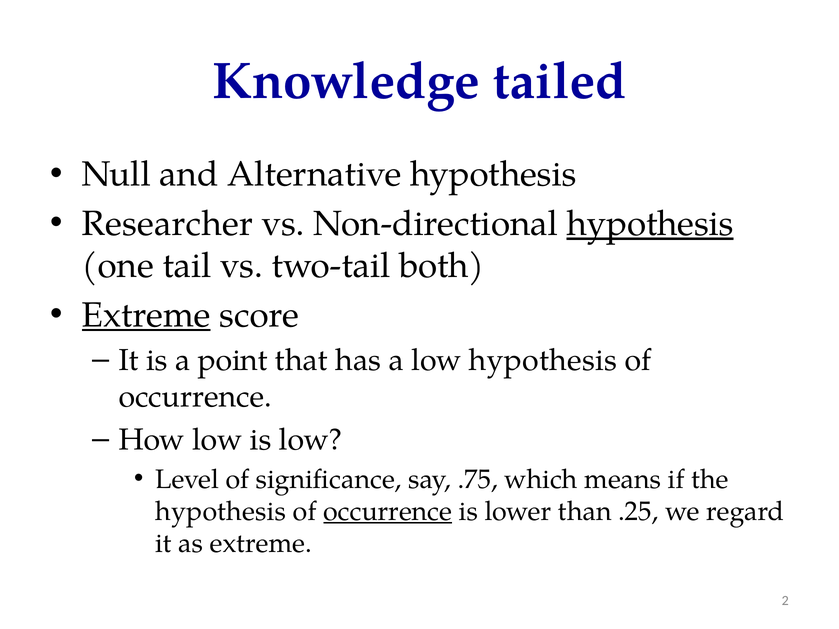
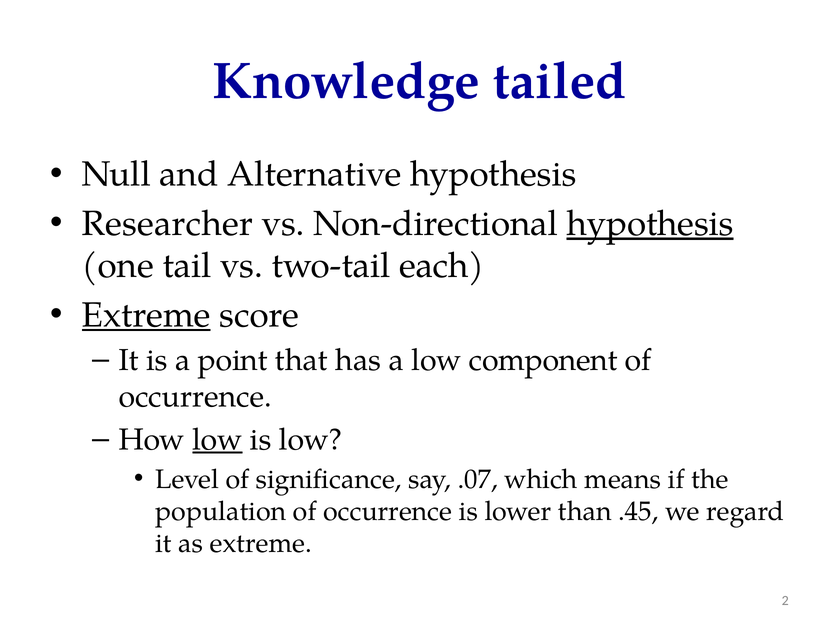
both: both -> each
low hypothesis: hypothesis -> component
low at (217, 440) underline: none -> present
.75: .75 -> .07
hypothesis at (221, 512): hypothesis -> population
occurrence at (388, 512) underline: present -> none
.25: .25 -> .45
